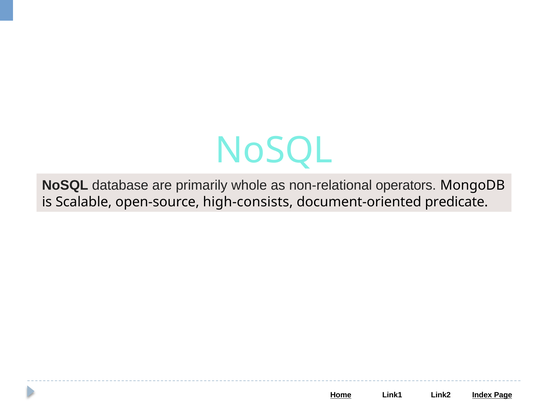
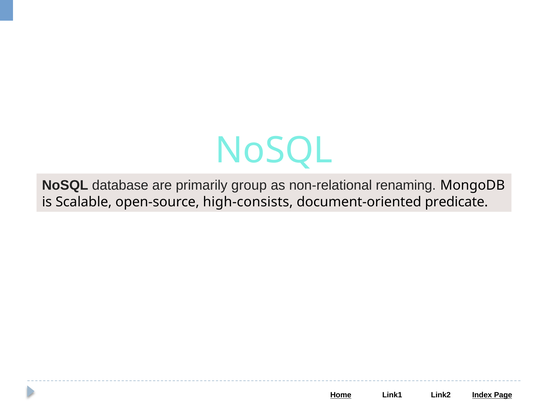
whole: whole -> group
operators: operators -> renaming
